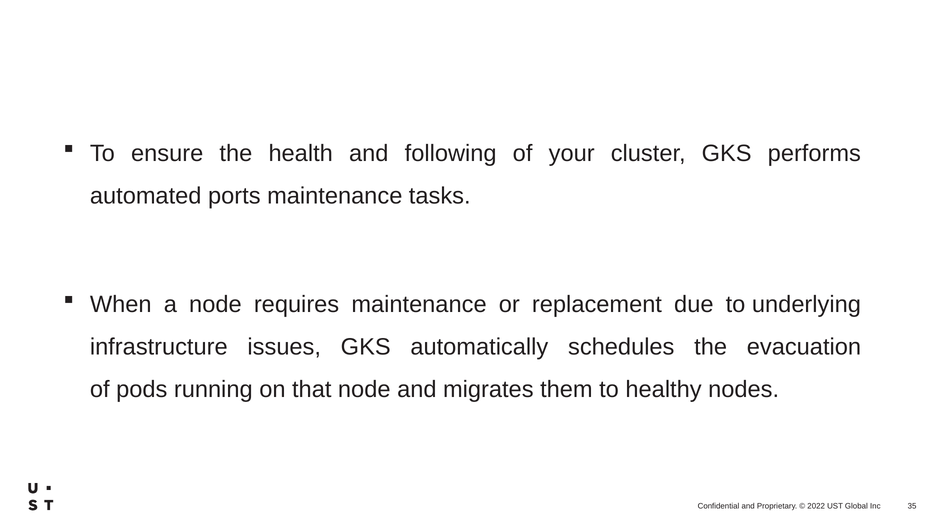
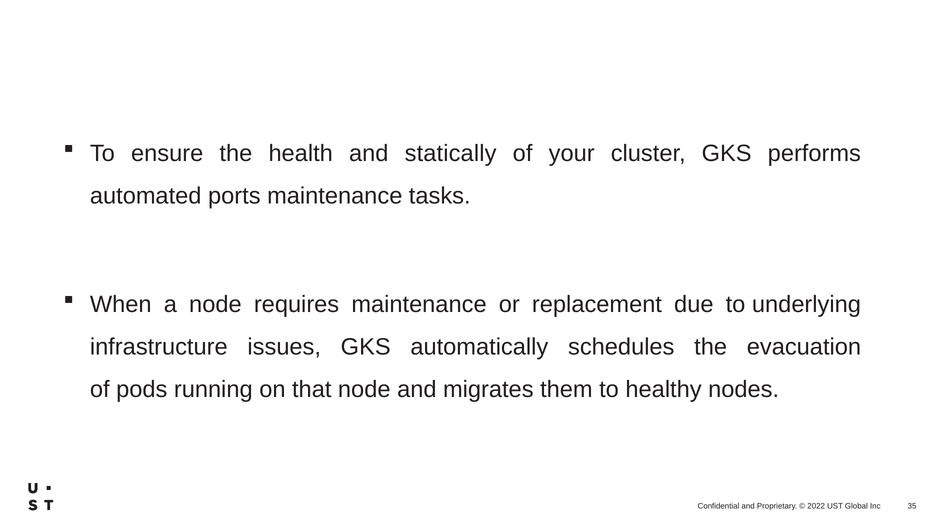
following: following -> statically
